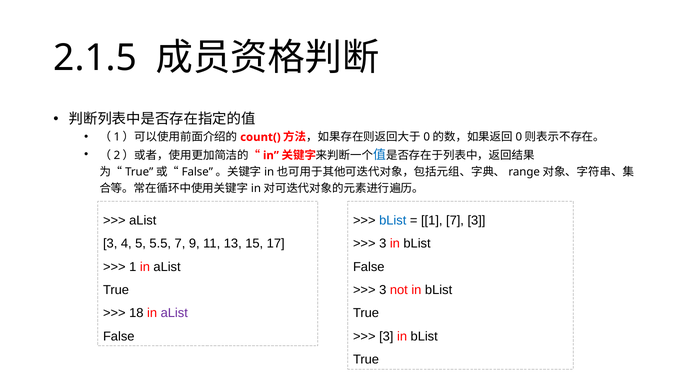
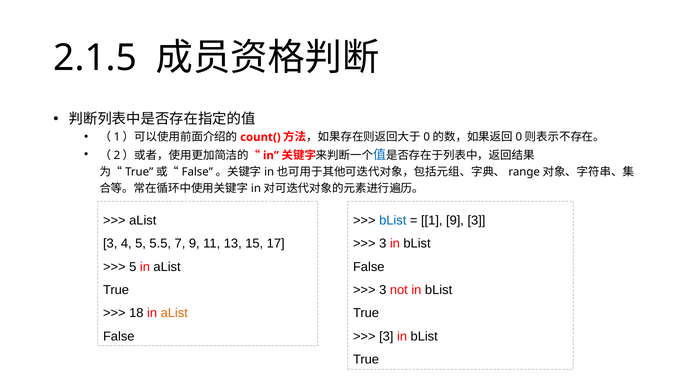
1 7: 7 -> 9
1 at (133, 267): 1 -> 5
aList at (174, 313) colour: purple -> orange
